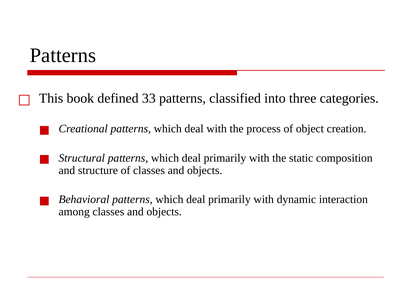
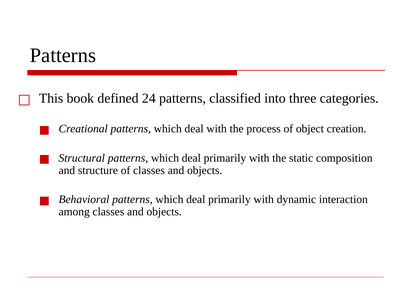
33: 33 -> 24
